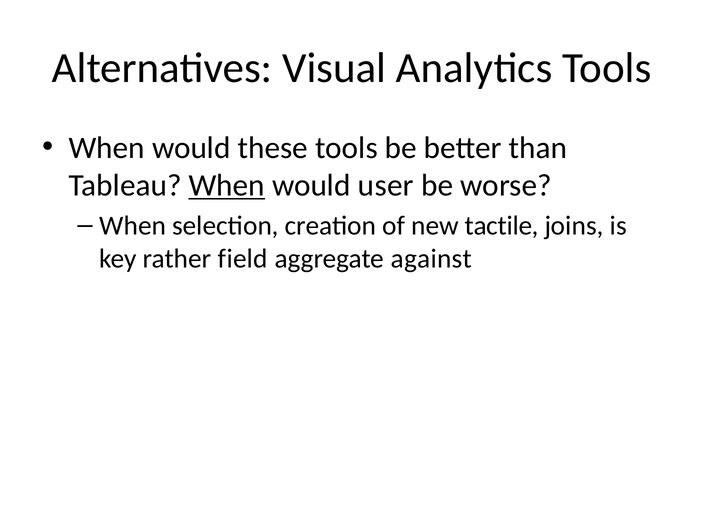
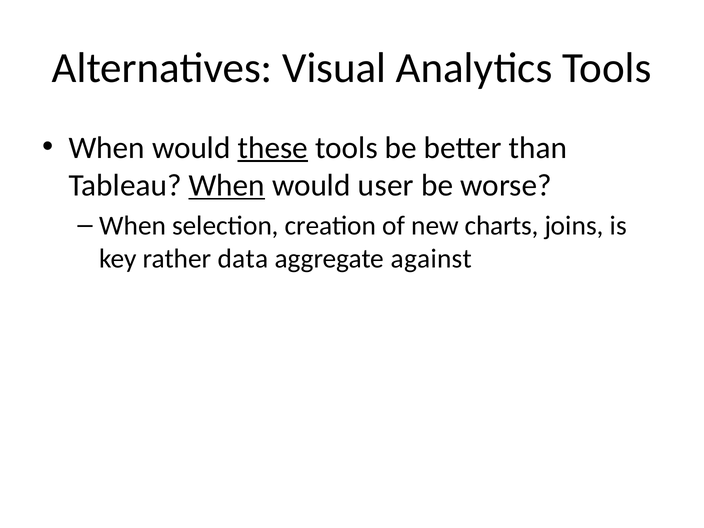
these underline: none -> present
tactile: tactile -> charts
field: field -> data
